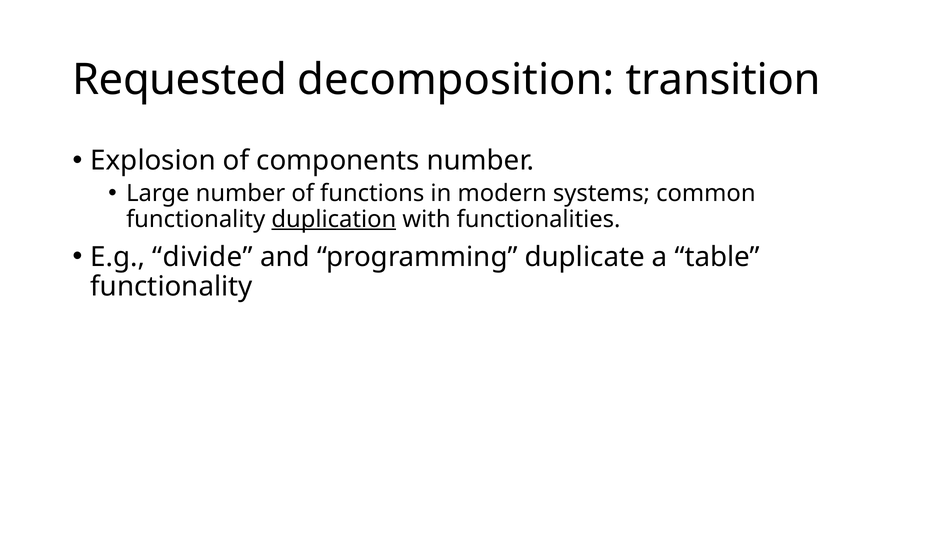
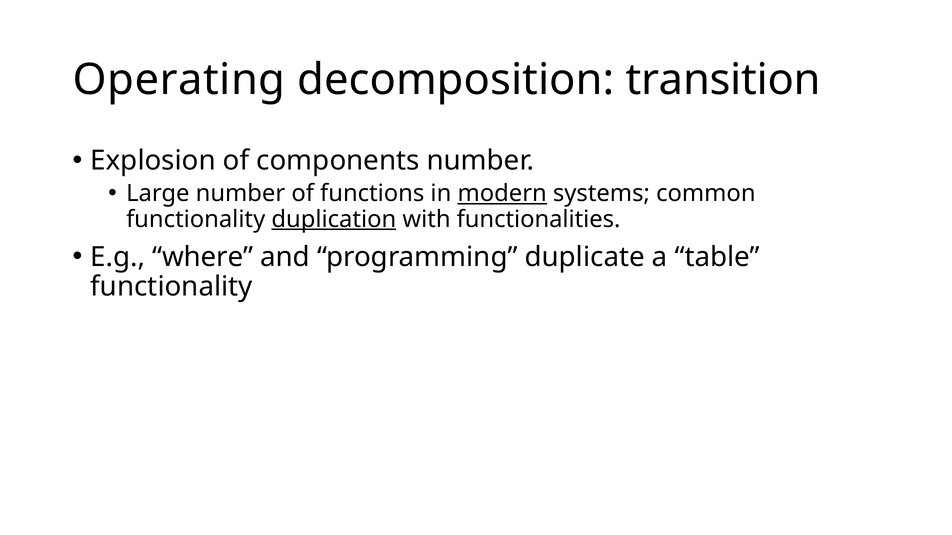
Requested: Requested -> Operating
modern underline: none -> present
divide: divide -> where
